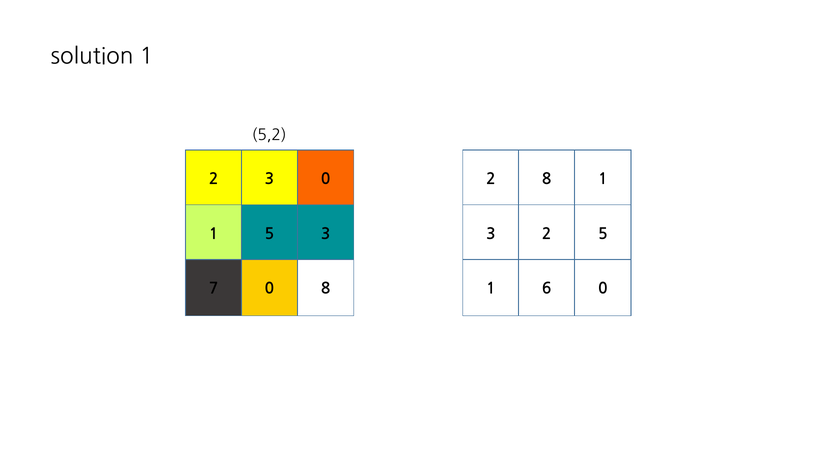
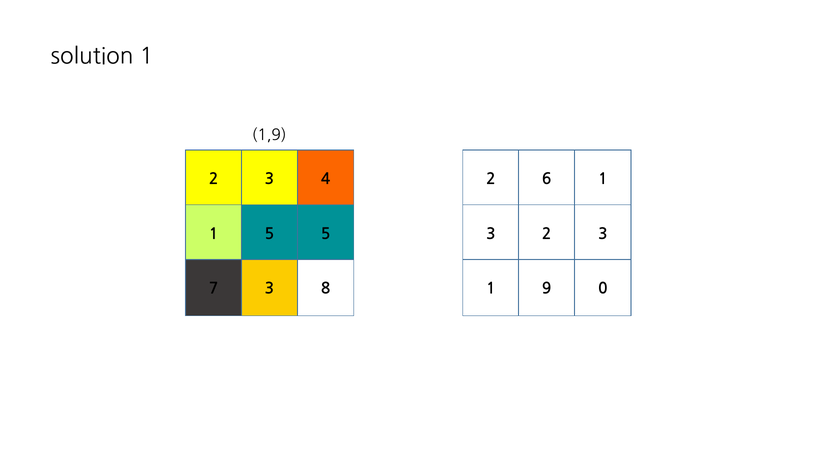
5,2: 5,2 -> 1,9
2 8: 8 -> 6
3 0: 0 -> 4
5 3: 3 -> 5
3 2 5: 5 -> 3
7 0: 0 -> 3
6: 6 -> 9
